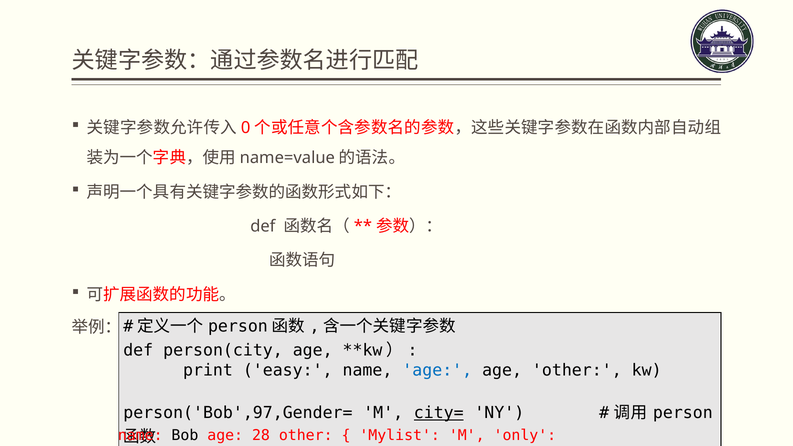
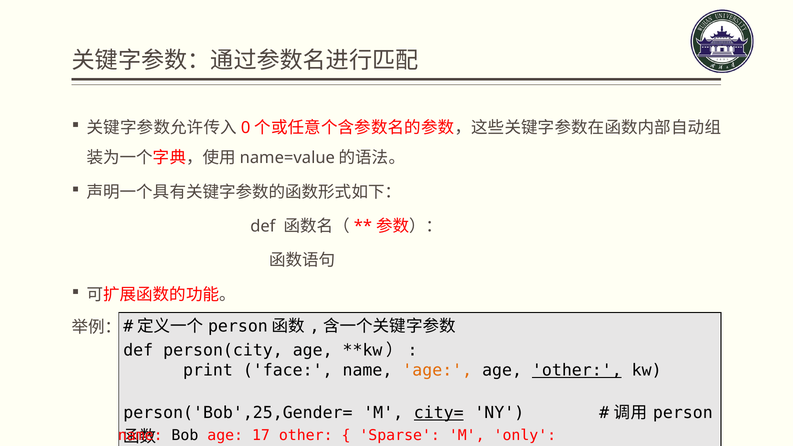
easy: easy -> face
age at (437, 370) colour: blue -> orange
other at (577, 370) underline: none -> present
person('Bob',97,Gender=: person('Bob',97,Gender= -> person('Bob',25,Gender=
28: 28 -> 17
Mylist: Mylist -> Sparse
